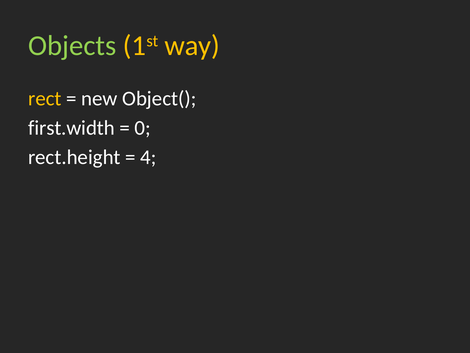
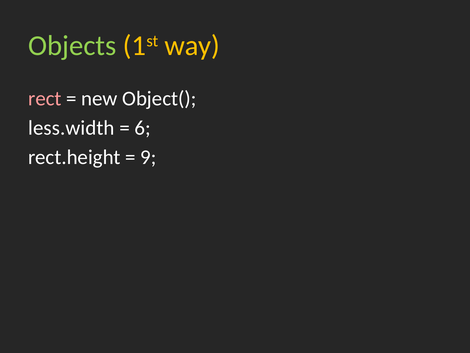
rect colour: yellow -> pink
first.width: first.width -> less.width
0: 0 -> 6
4: 4 -> 9
